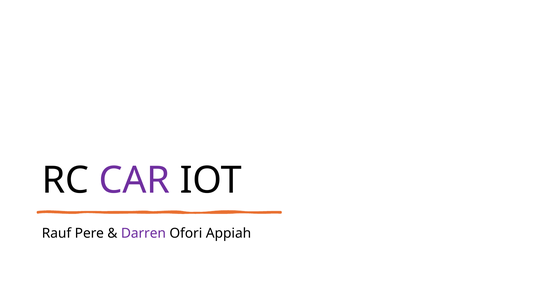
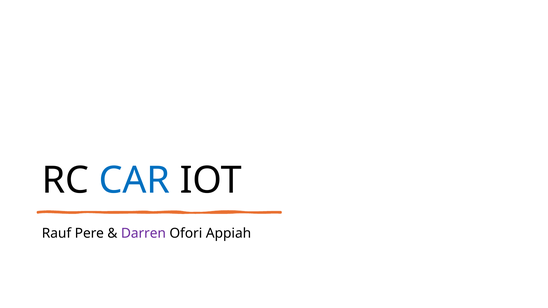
CAR colour: purple -> blue
